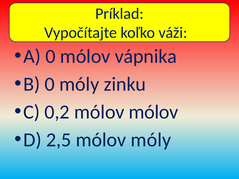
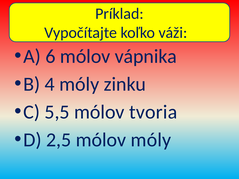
A 0: 0 -> 6
B 0: 0 -> 4
0,2: 0,2 -> 5,5
mólov mólov: mólov -> tvoria
